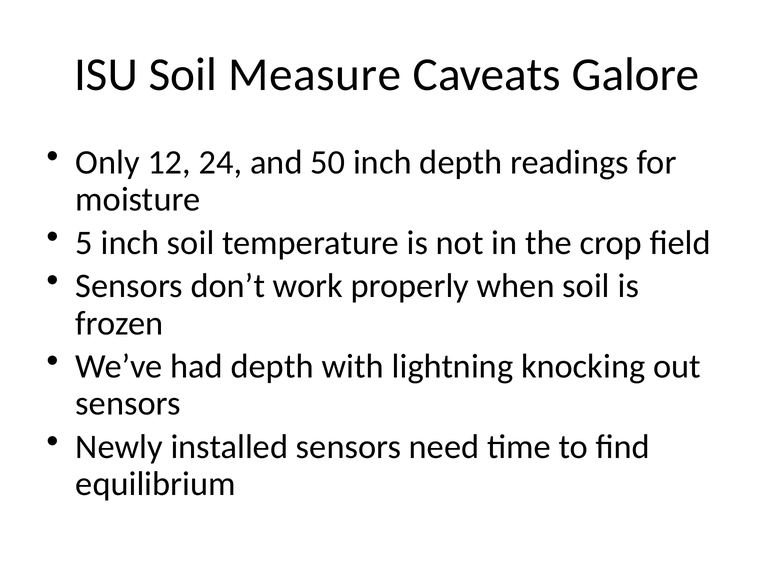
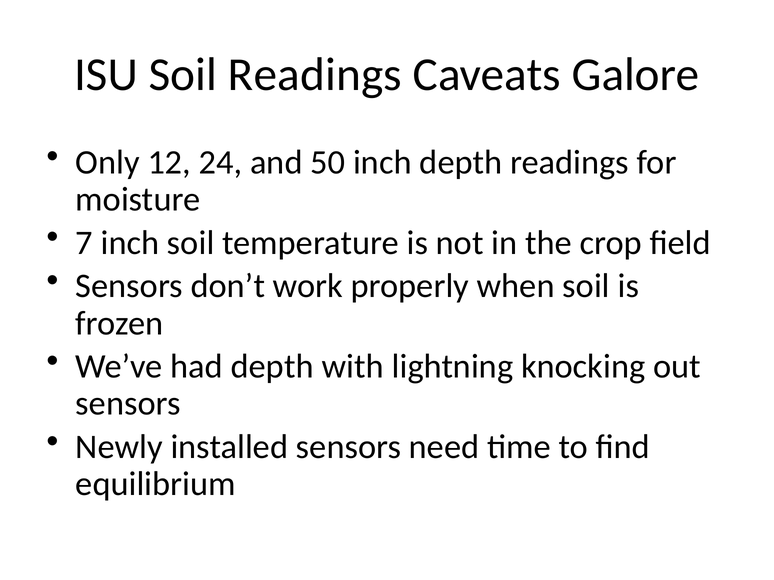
Soil Measure: Measure -> Readings
5: 5 -> 7
